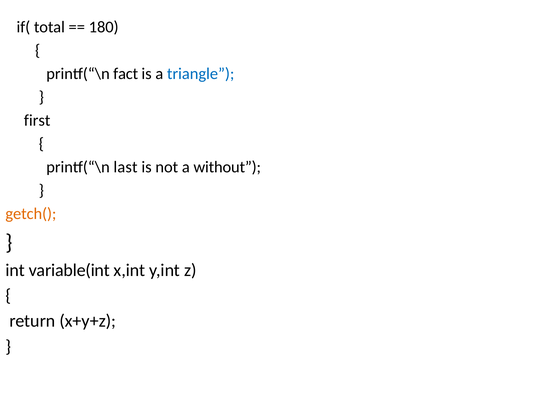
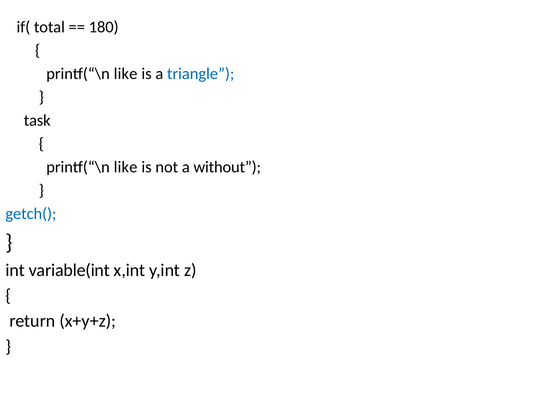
fact at (126, 74): fact -> like
first: first -> task
last at (126, 167): last -> like
getch( colour: orange -> blue
